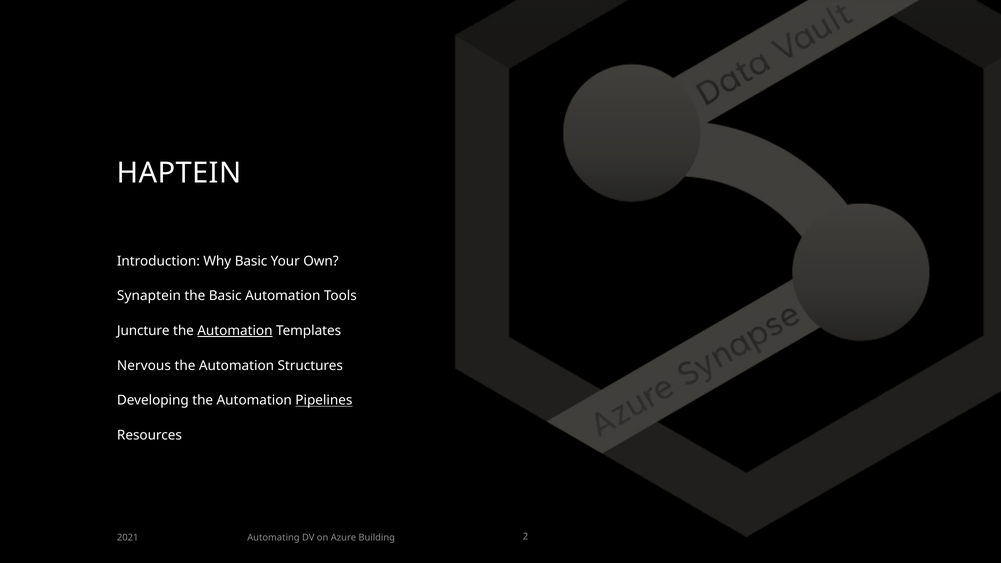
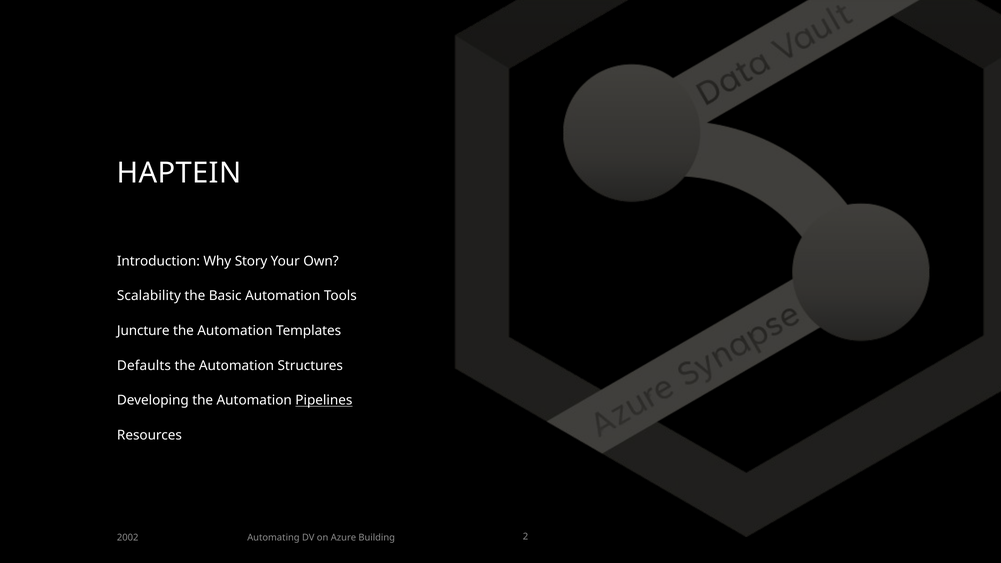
Why Basic: Basic -> Story
Synaptein: Synaptein -> Scalability
Automation at (235, 331) underline: present -> none
Nervous: Nervous -> Defaults
2021: 2021 -> 2002
